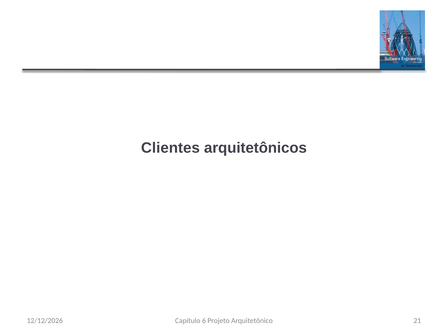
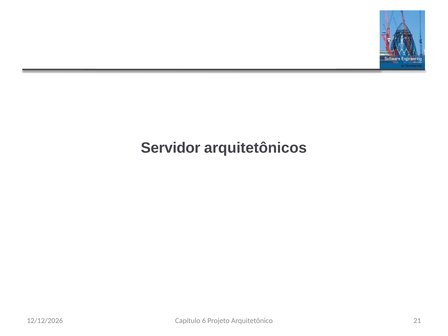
Clientes: Clientes -> Servidor
